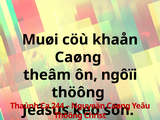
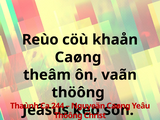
Muøi: Muøi -> Reùo
ngôïi: ngôïi -> vaãn
